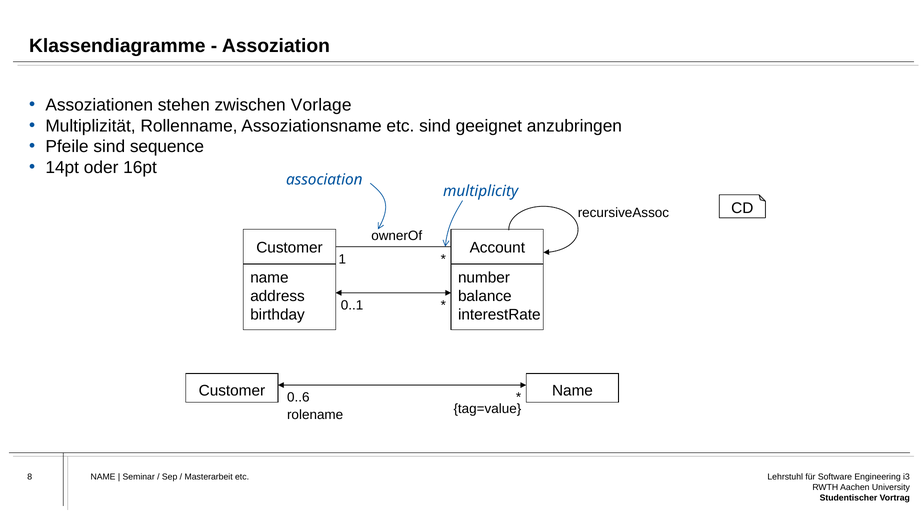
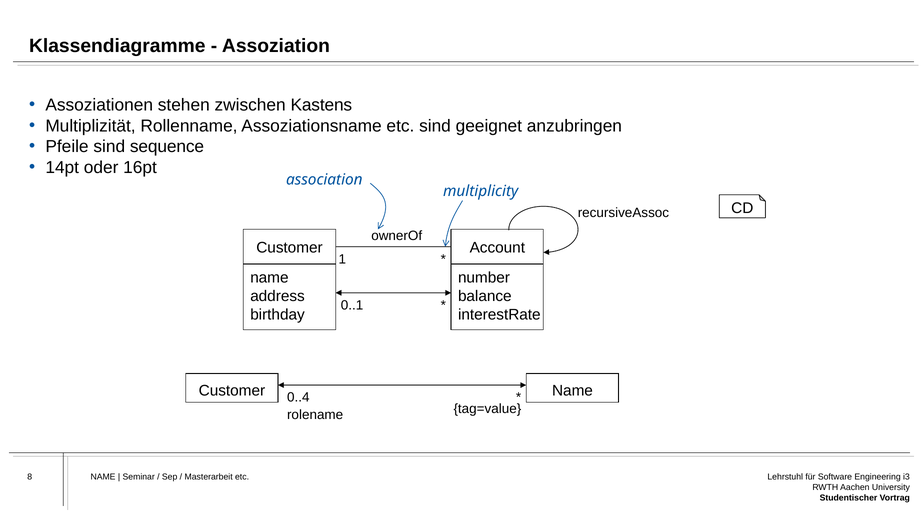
Vorlage: Vorlage -> Kastens
0..6: 0..6 -> 0..4
